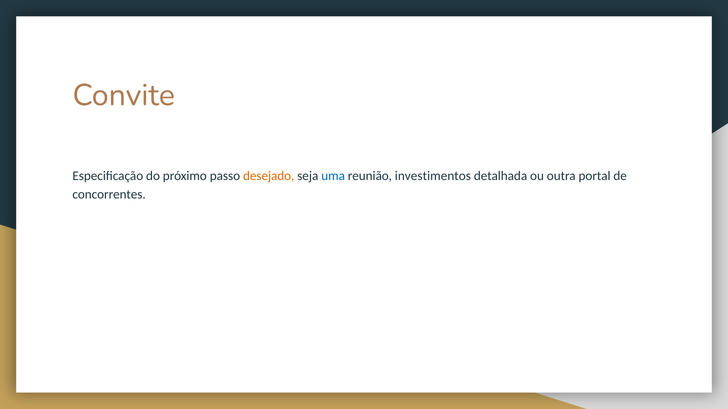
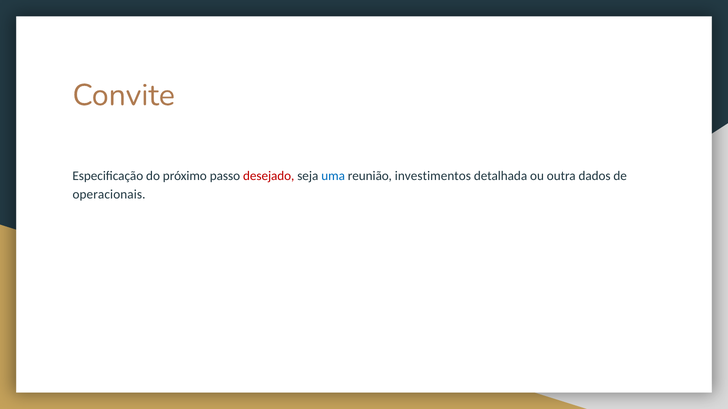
desejado colour: orange -> red
portal: portal -> dados
concorrentes: concorrentes -> operacionais
